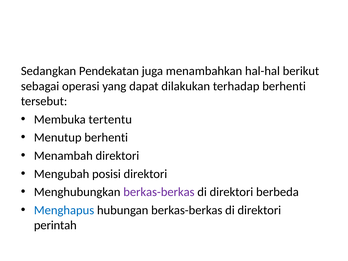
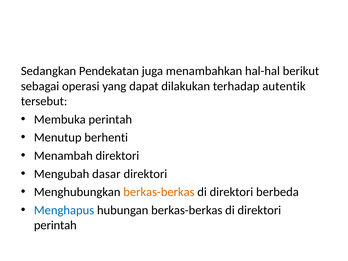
terhadap berhenti: berhenti -> autentik
Membuka tertentu: tertentu -> perintah
posisi: posisi -> dasar
berkas-berkas at (159, 192) colour: purple -> orange
